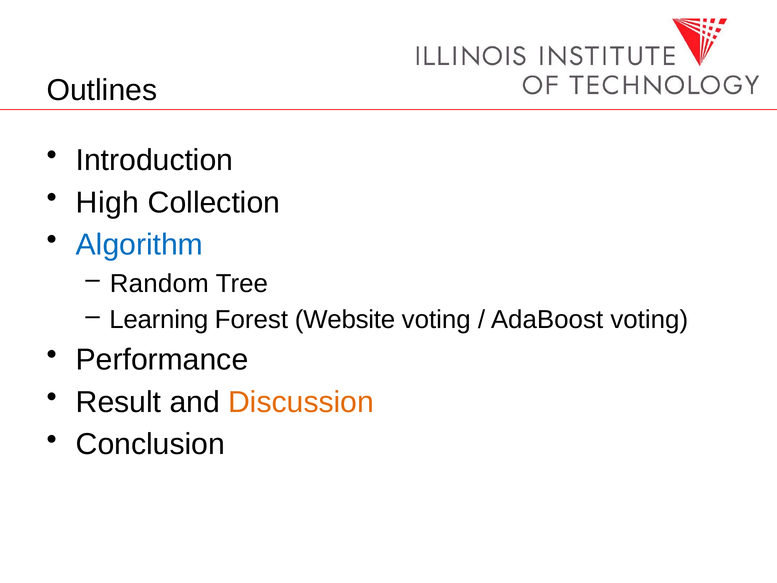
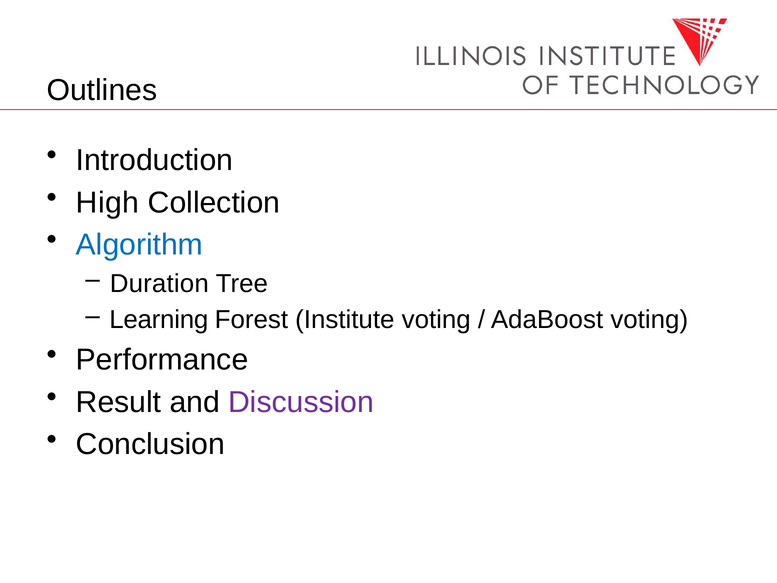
Random: Random -> Duration
Website: Website -> Institute
Discussion colour: orange -> purple
